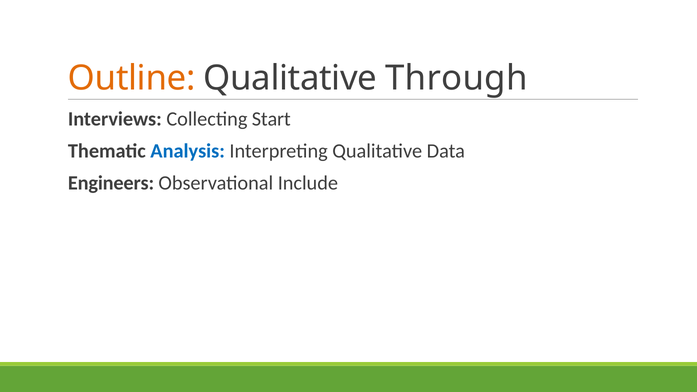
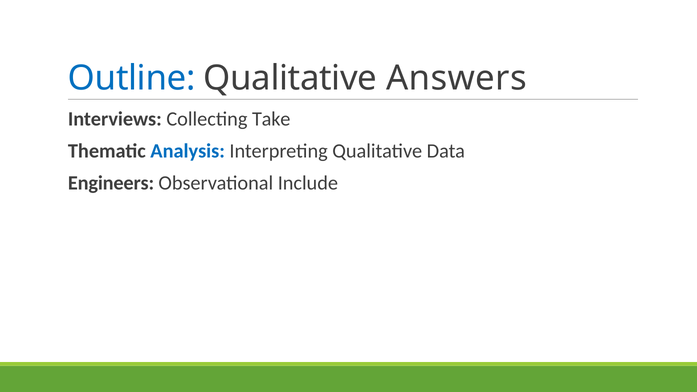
Outline colour: orange -> blue
Through: Through -> Answers
Start: Start -> Take
